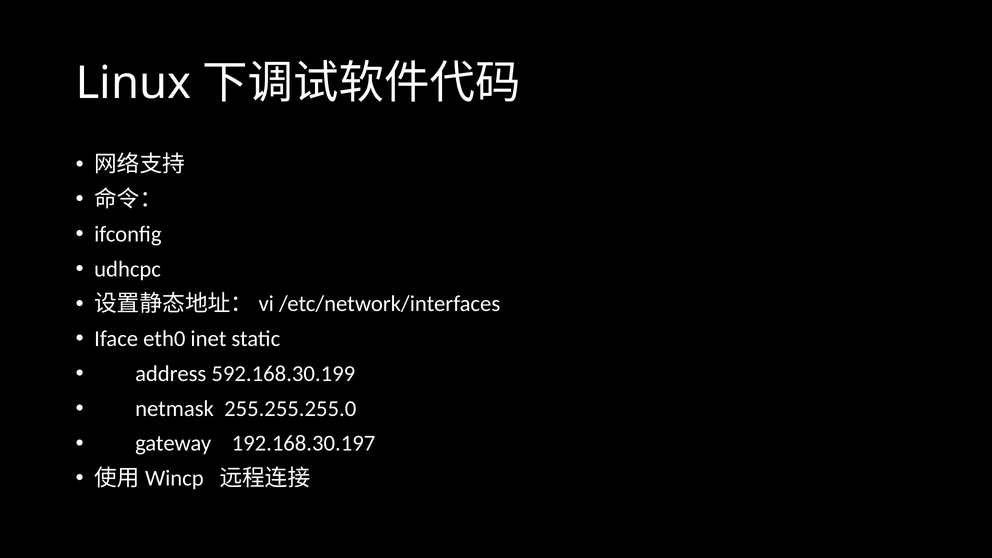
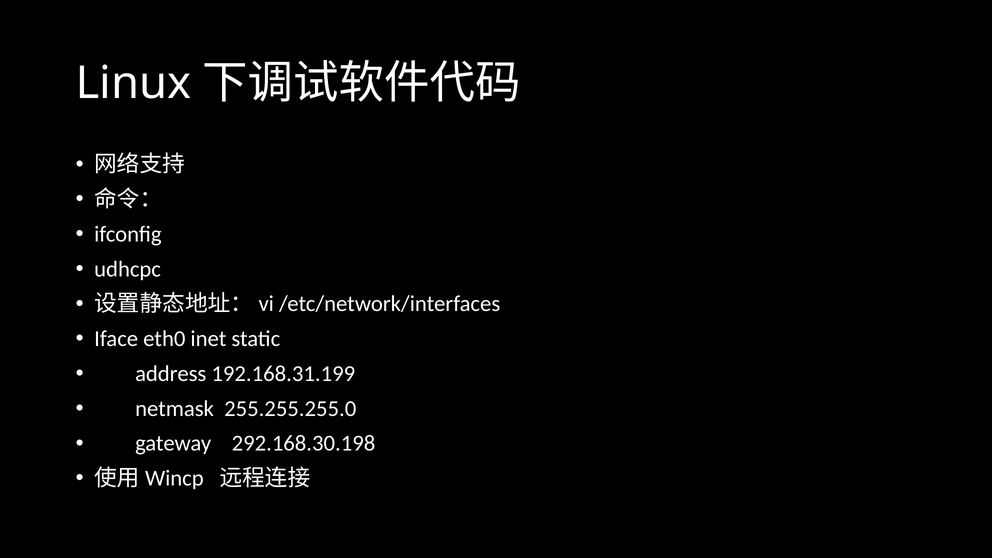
592.168.30.199: 592.168.30.199 -> 192.168.31.199
192.168.30.197: 192.168.30.197 -> 292.168.30.198
